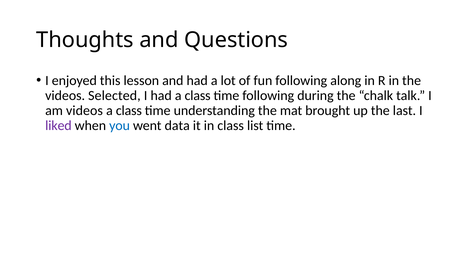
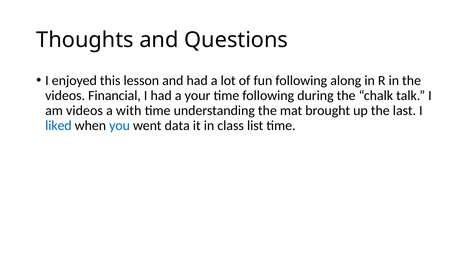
Selected: Selected -> Financial
had a class: class -> your
class at (129, 110): class -> with
liked colour: purple -> blue
